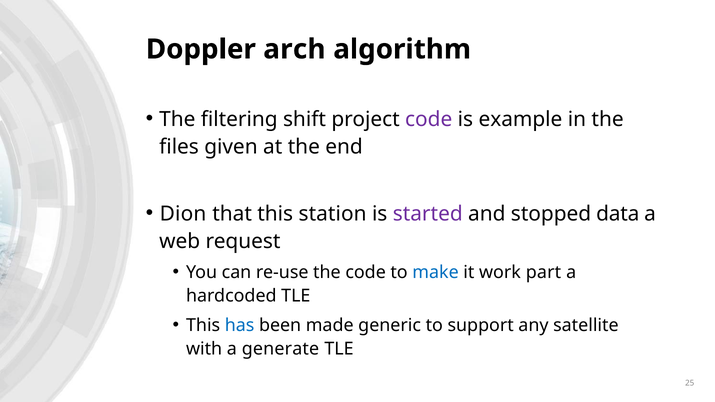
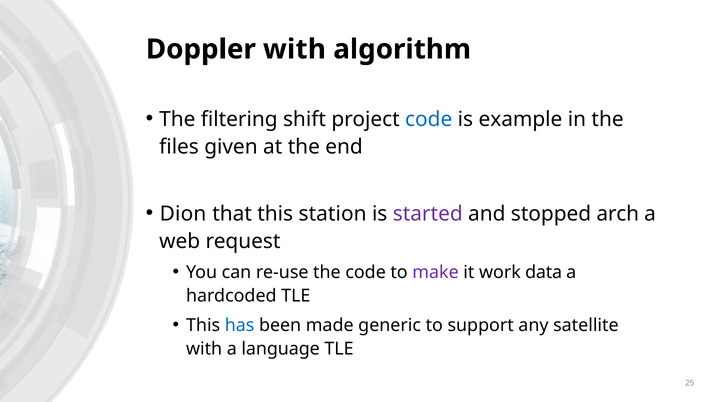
Doppler arch: arch -> with
code at (429, 119) colour: purple -> blue
data: data -> arch
make colour: blue -> purple
part: part -> data
generate: generate -> language
